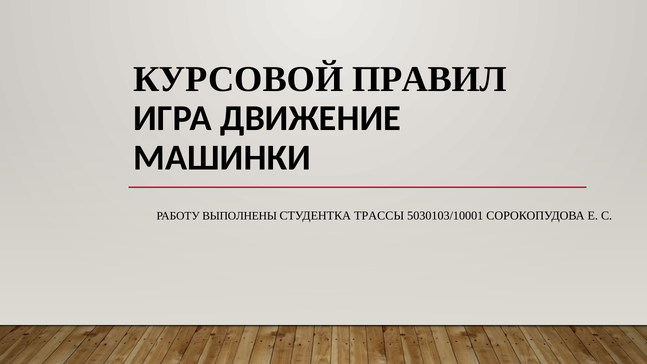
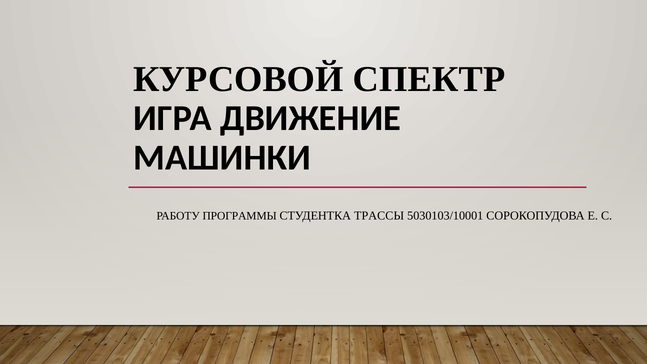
ПРАВИЛ: ПРАВИЛ -> СПЕКТР
ВЫПОЛНЕНЫ: ВЫПОЛНЕНЫ -> ПРОГРАММЫ
